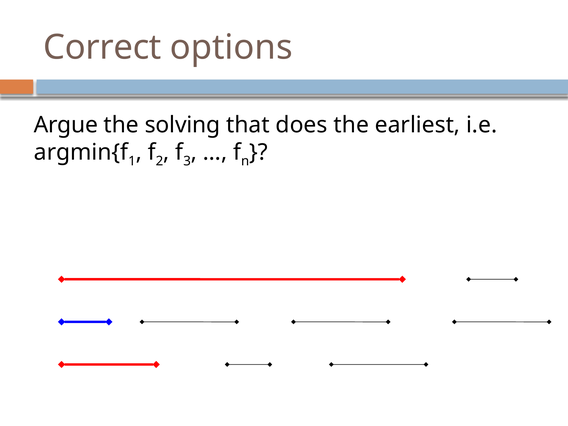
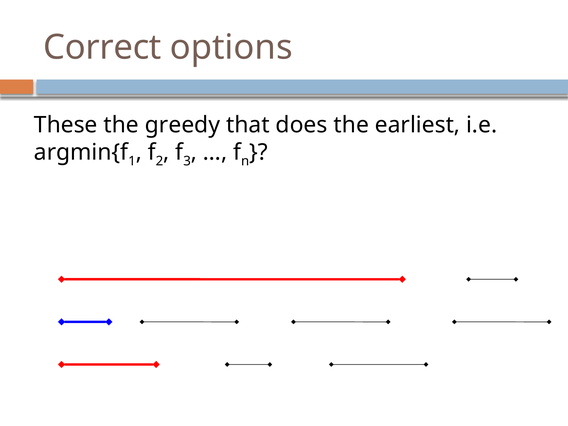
Argue: Argue -> These
solving: solving -> greedy
